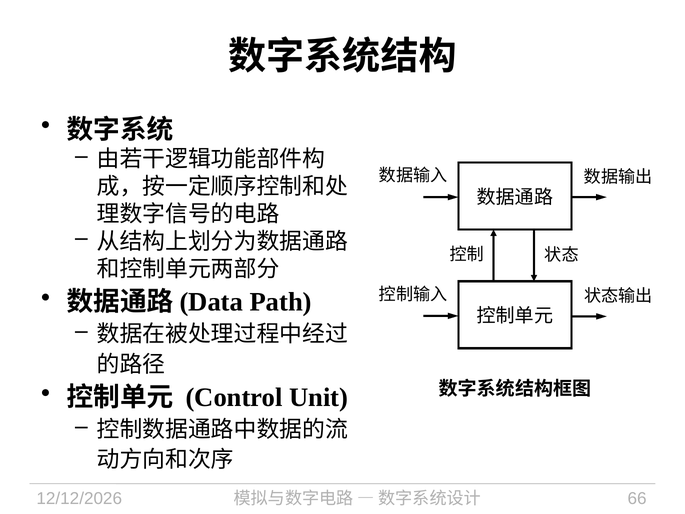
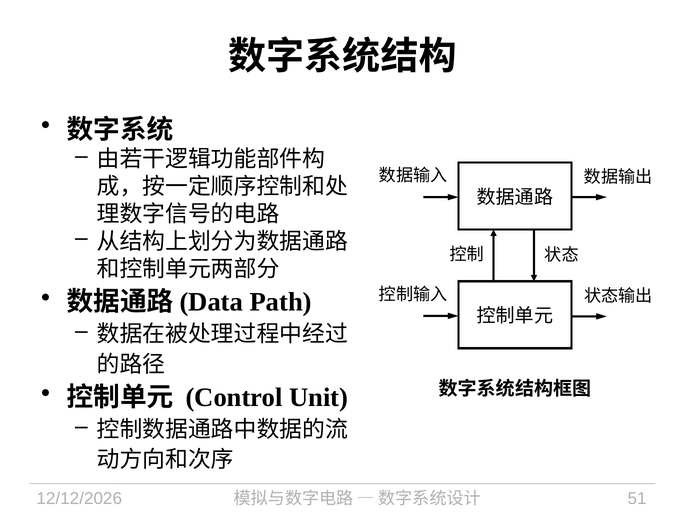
66: 66 -> 51
